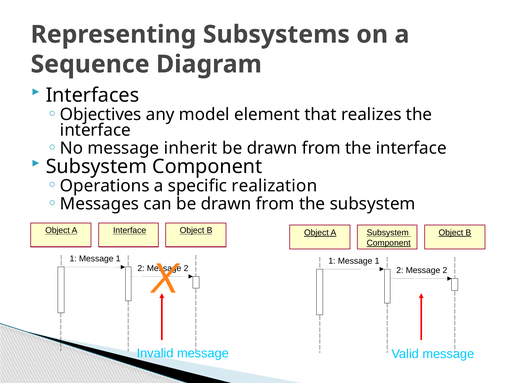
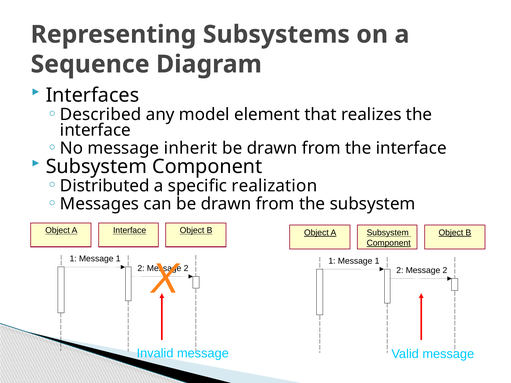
Objectives: Objectives -> Described
Operations: Operations -> Distributed
